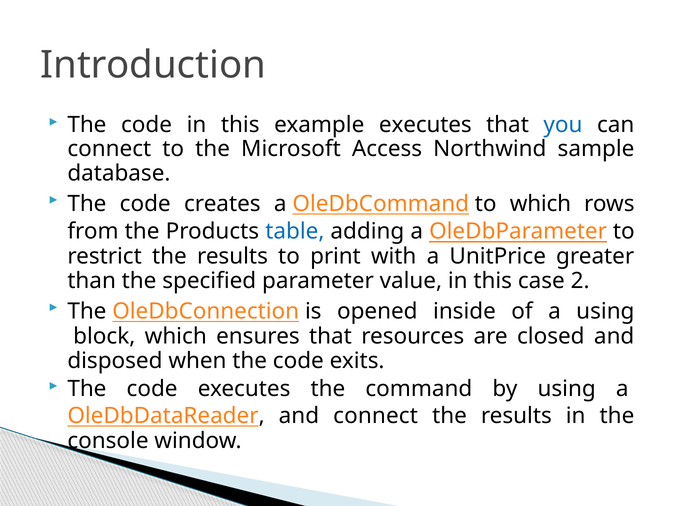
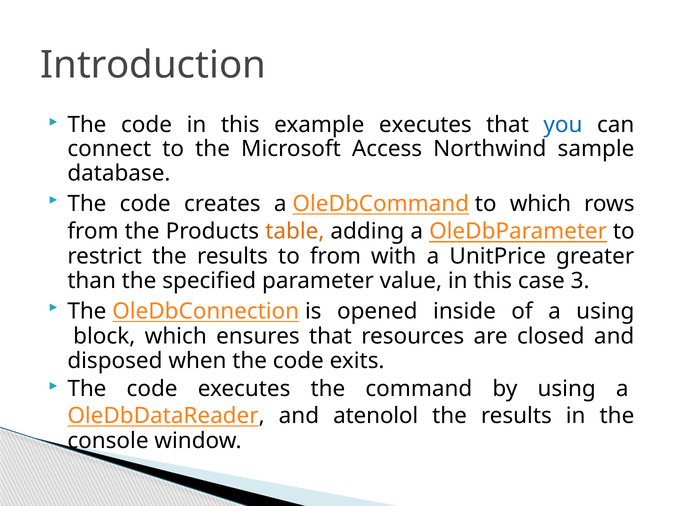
table colour: blue -> orange
to print: print -> from
2: 2 -> 3
and connect: connect -> atenolol
